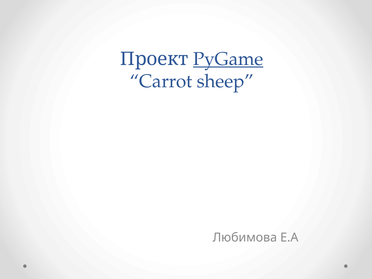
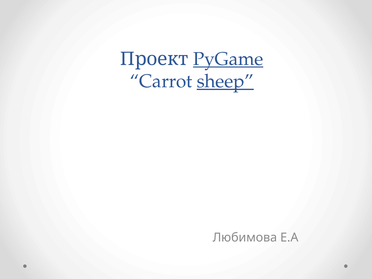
sheep underline: none -> present
